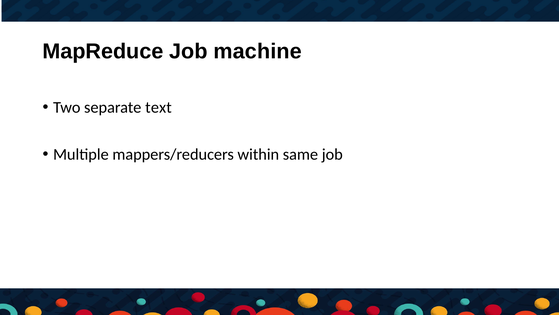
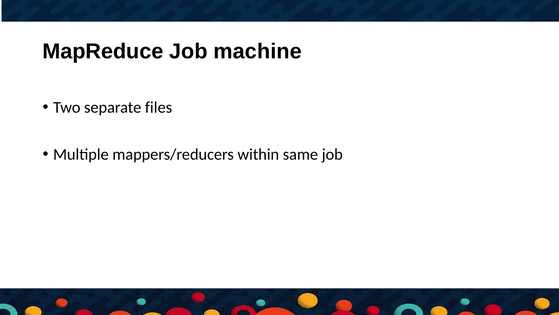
text: text -> files
